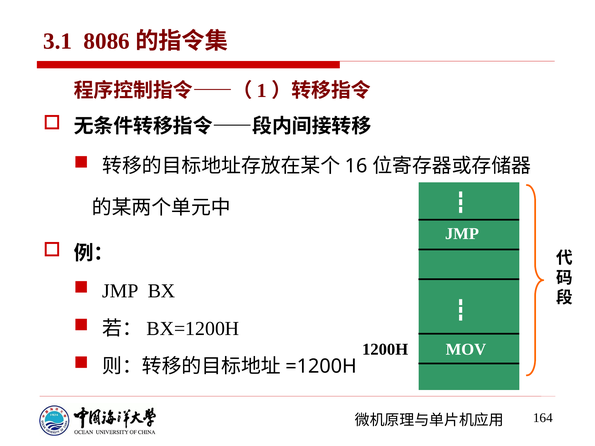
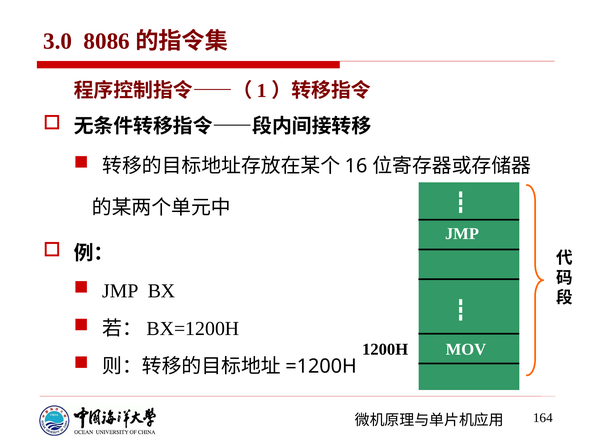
3.1: 3.1 -> 3.0
